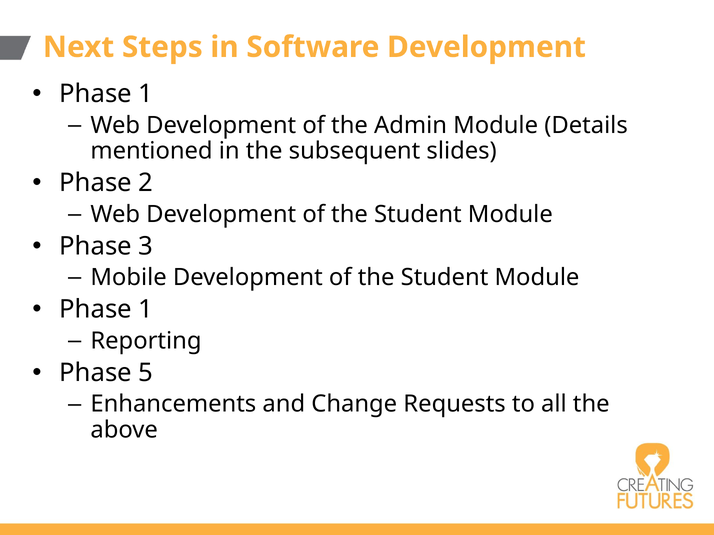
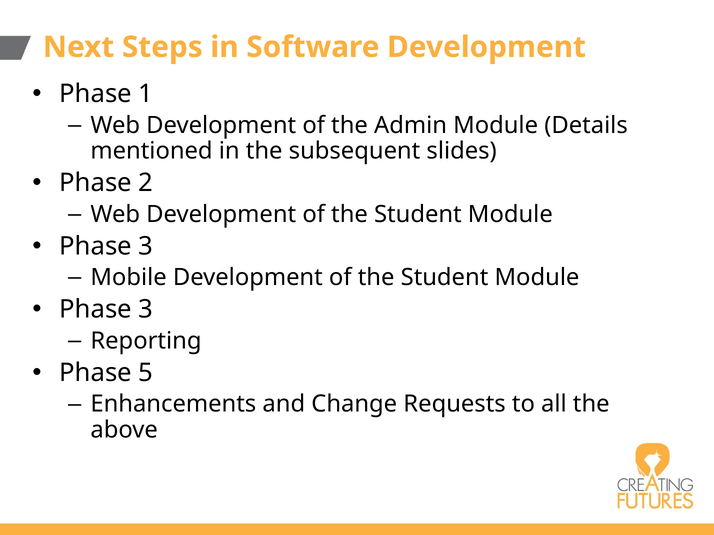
1 at (146, 310): 1 -> 3
